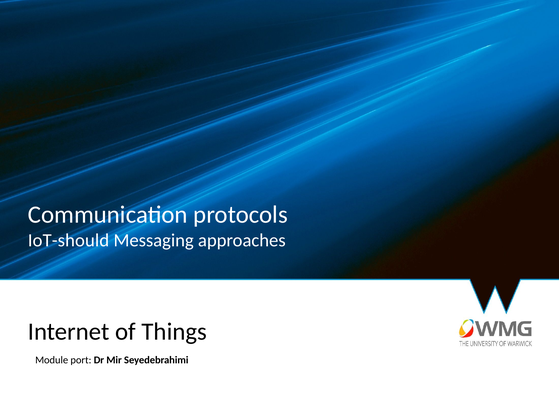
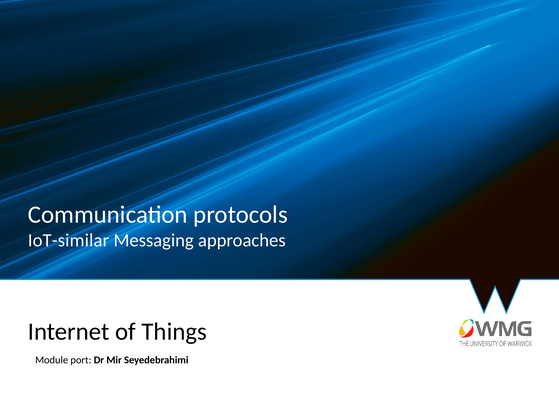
IoT-should: IoT-should -> IoT-similar
